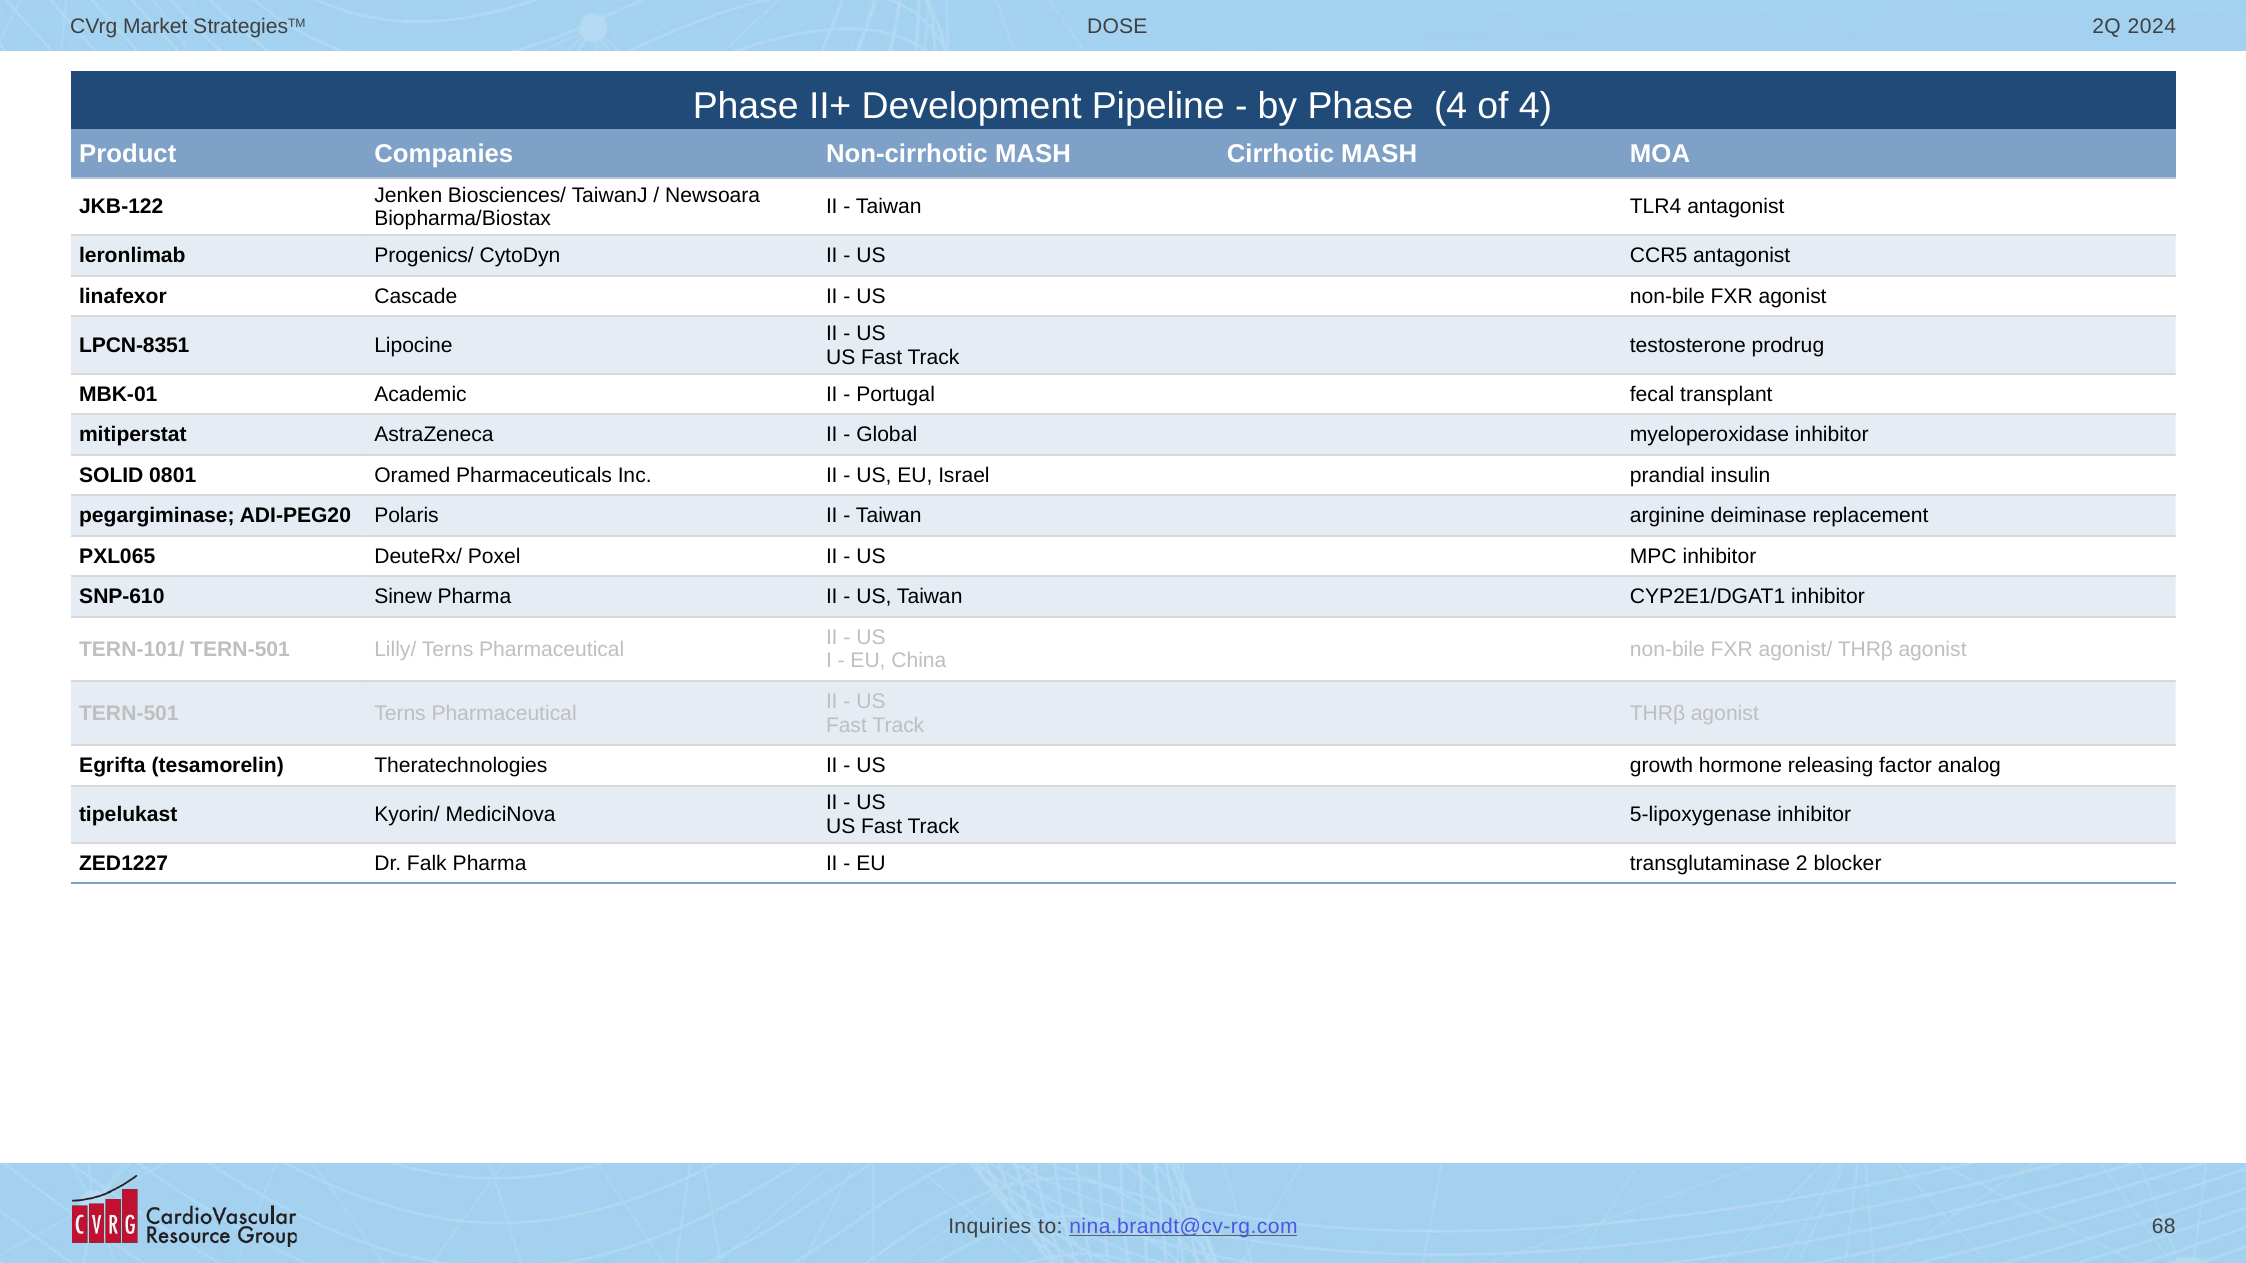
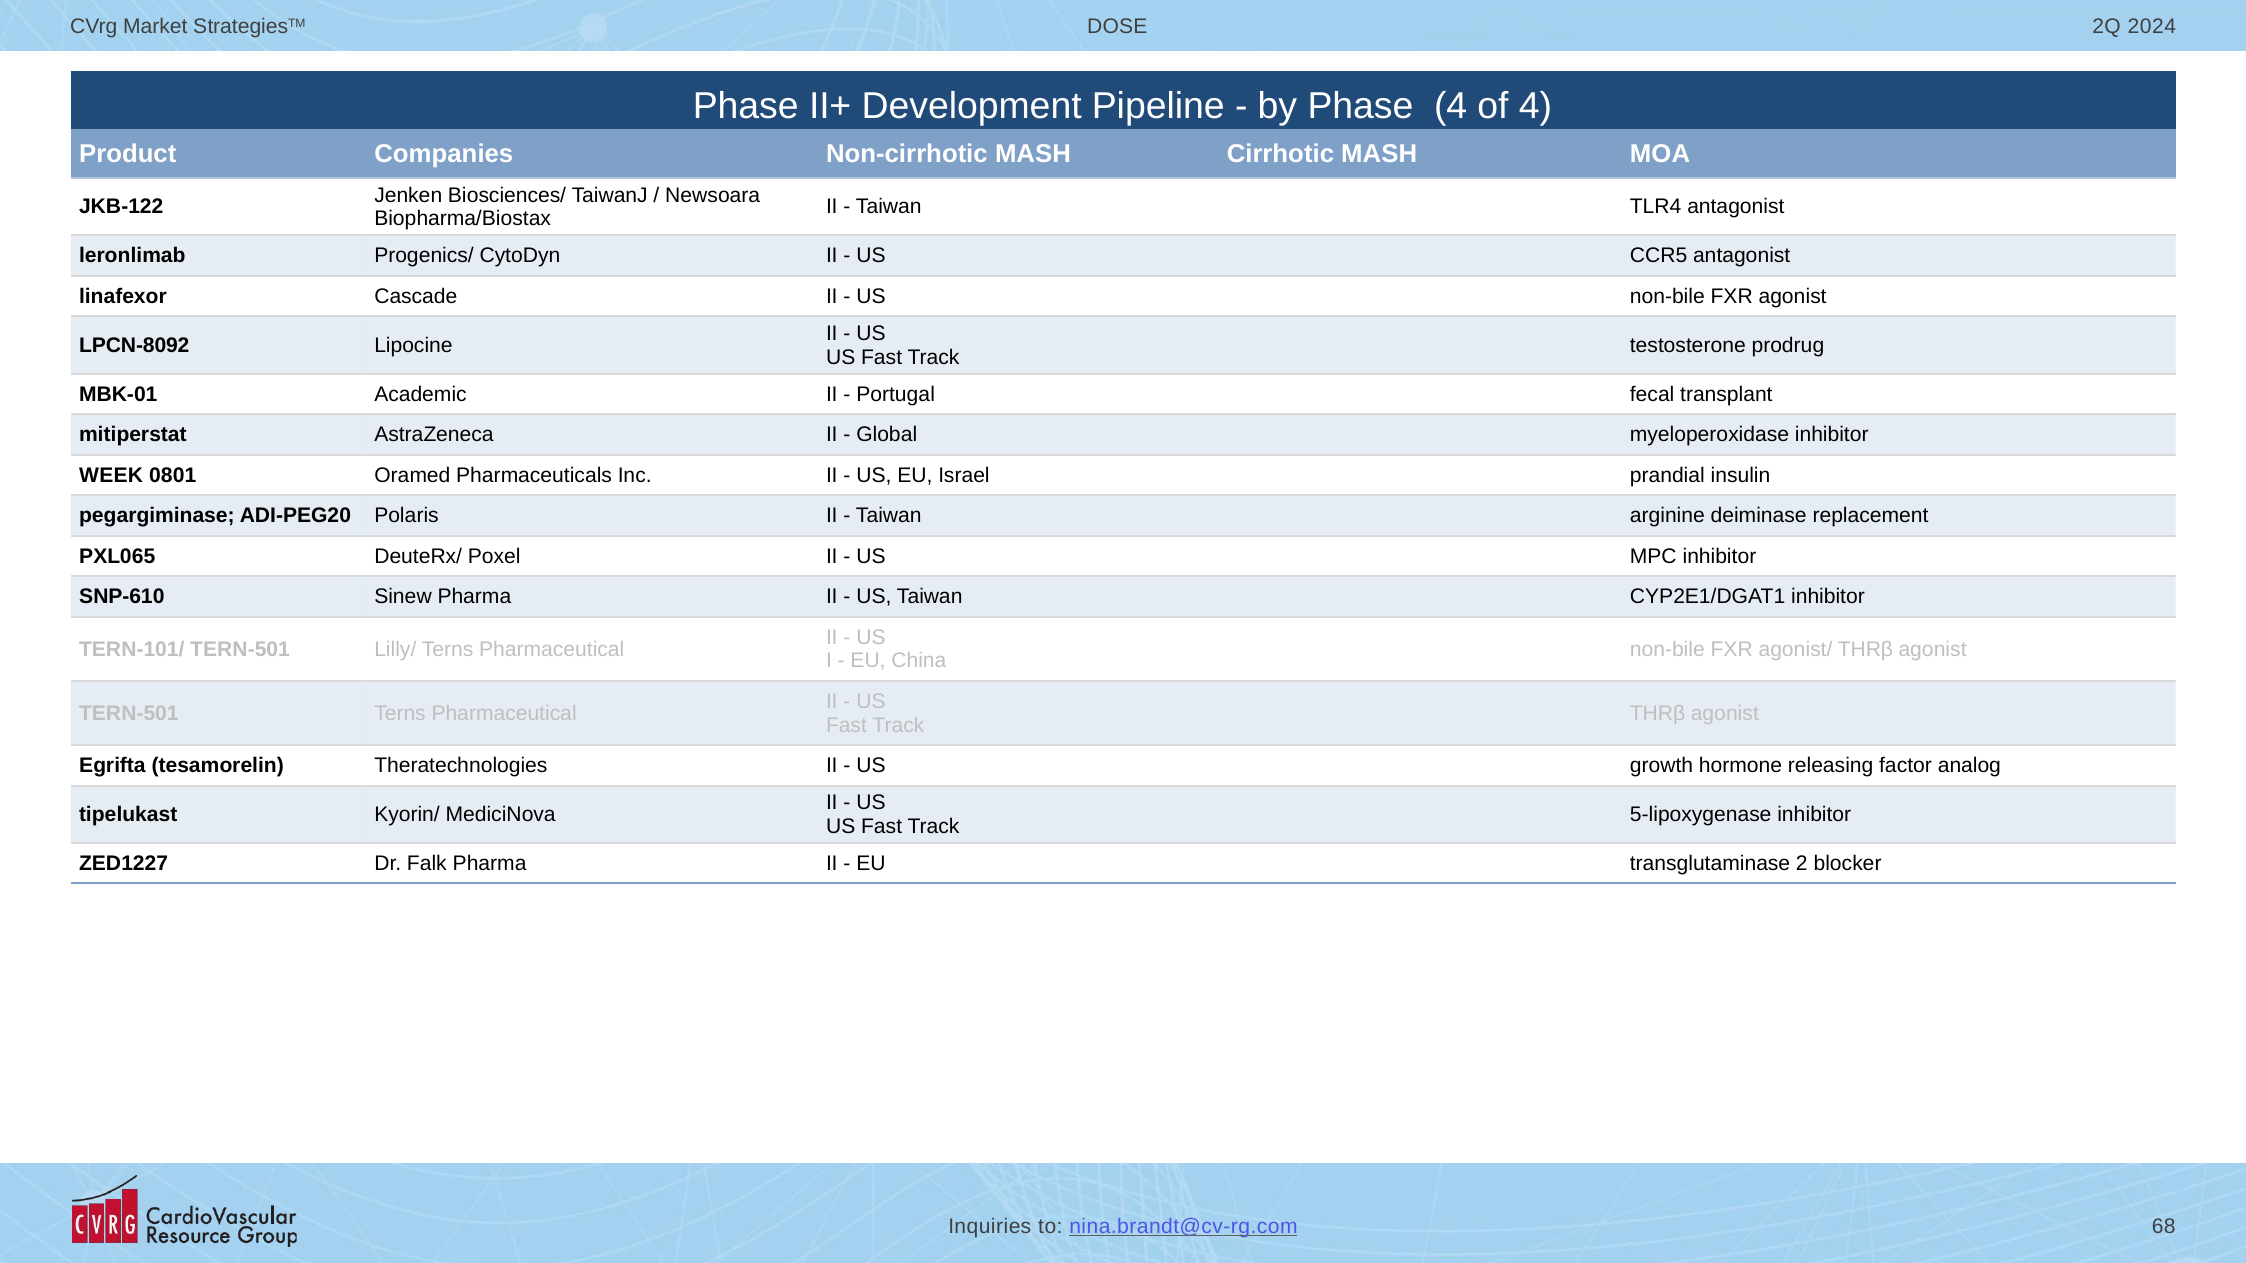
LPCN-8351: LPCN-8351 -> LPCN-8092
SOLID: SOLID -> WEEK
